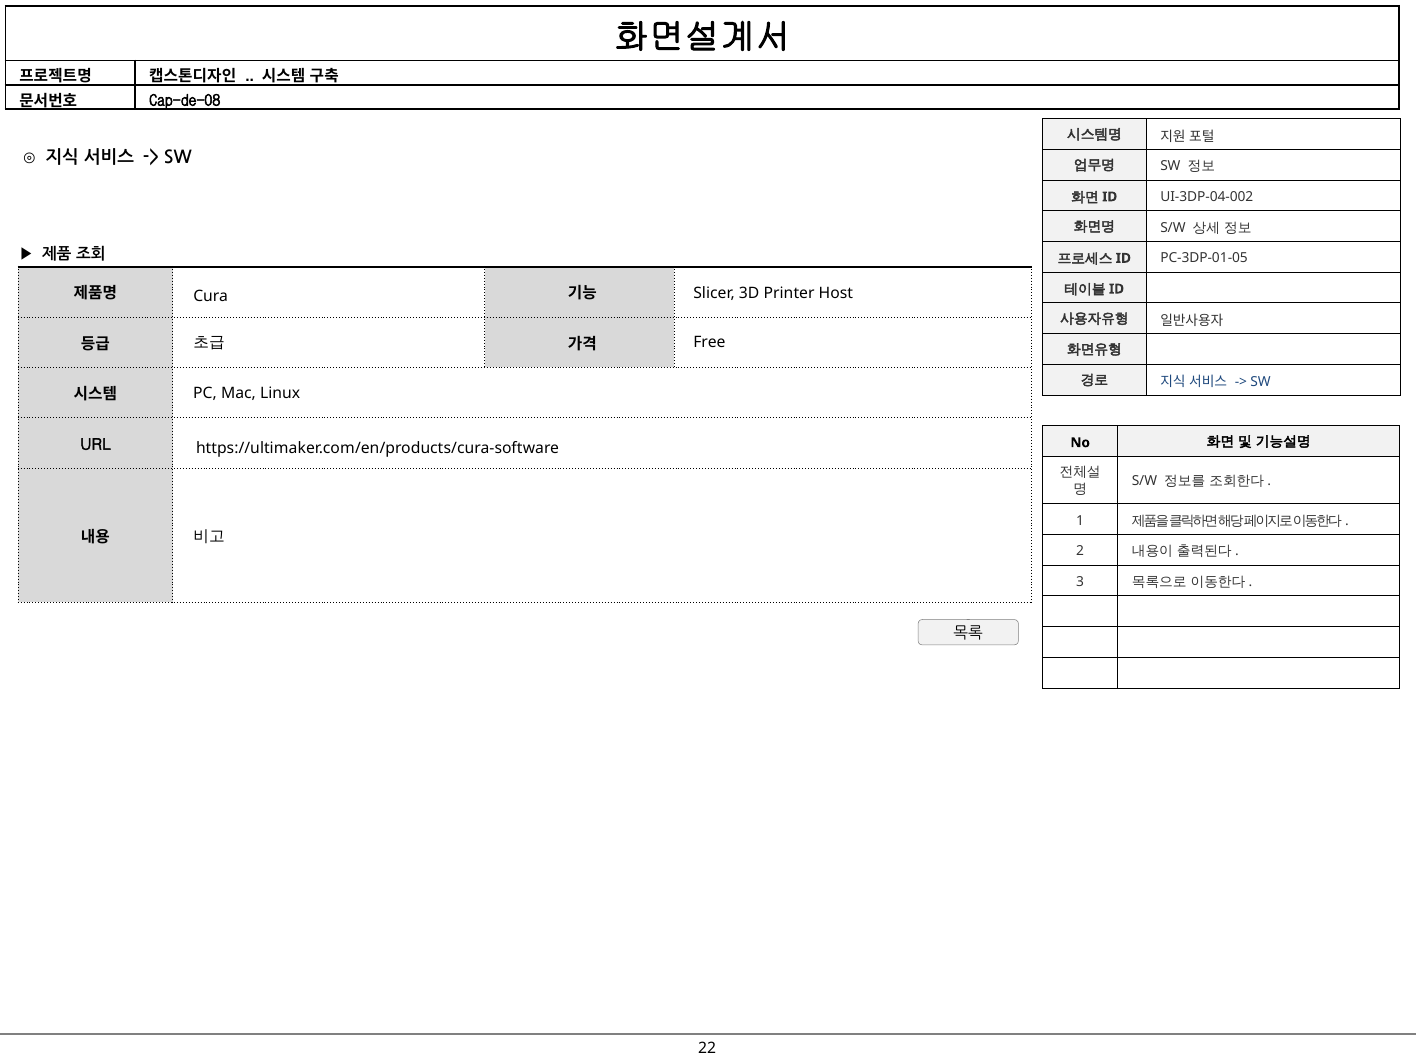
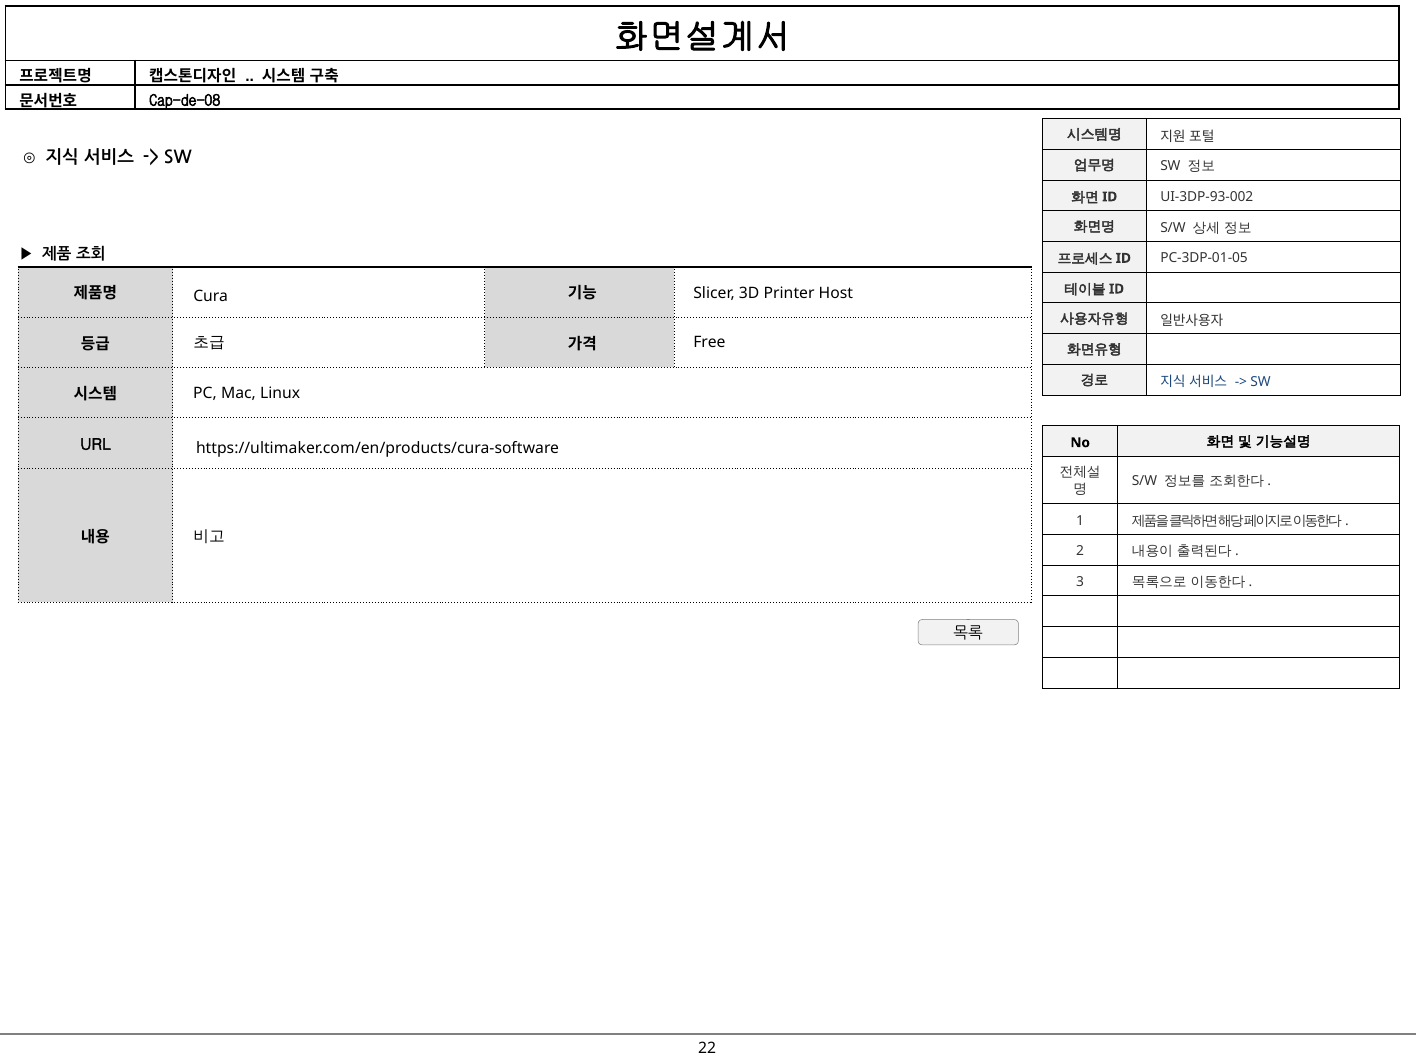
UI-3DP-04-002: UI-3DP-04-002 -> UI-3DP-93-002
